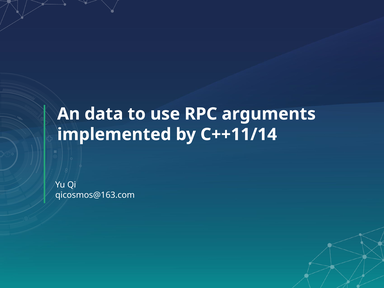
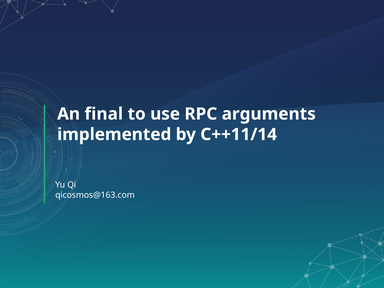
data: data -> final
